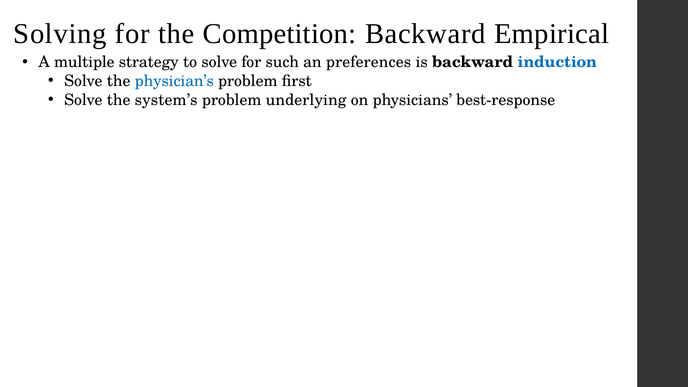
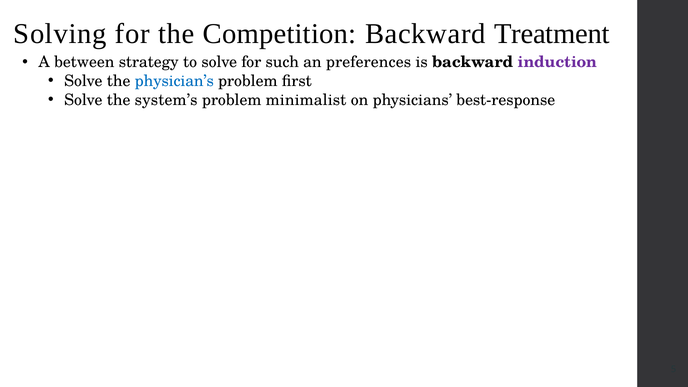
Empirical: Empirical -> Treatment
multiple: multiple -> between
induction colour: blue -> purple
underlying: underlying -> minimalist
